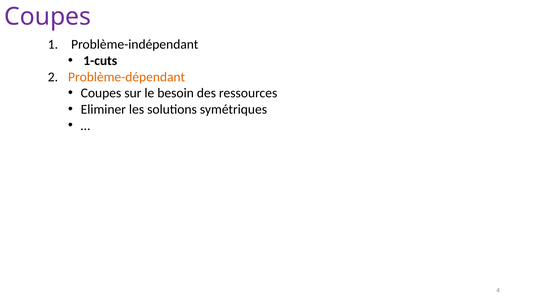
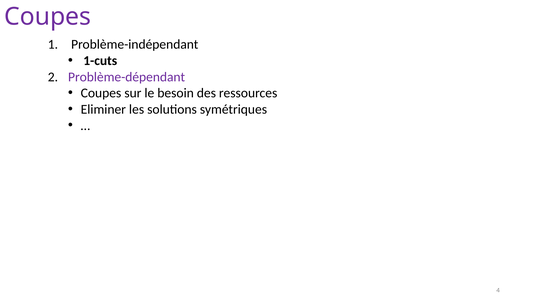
Problème-dépendant colour: orange -> purple
